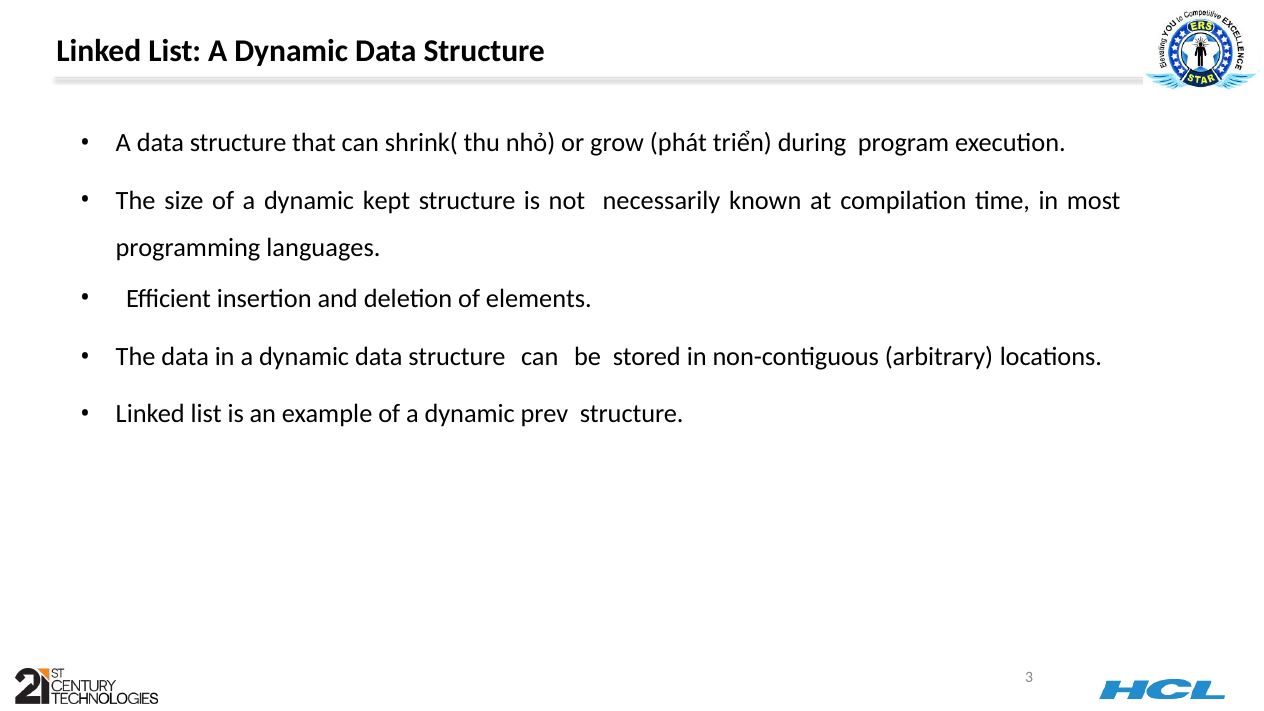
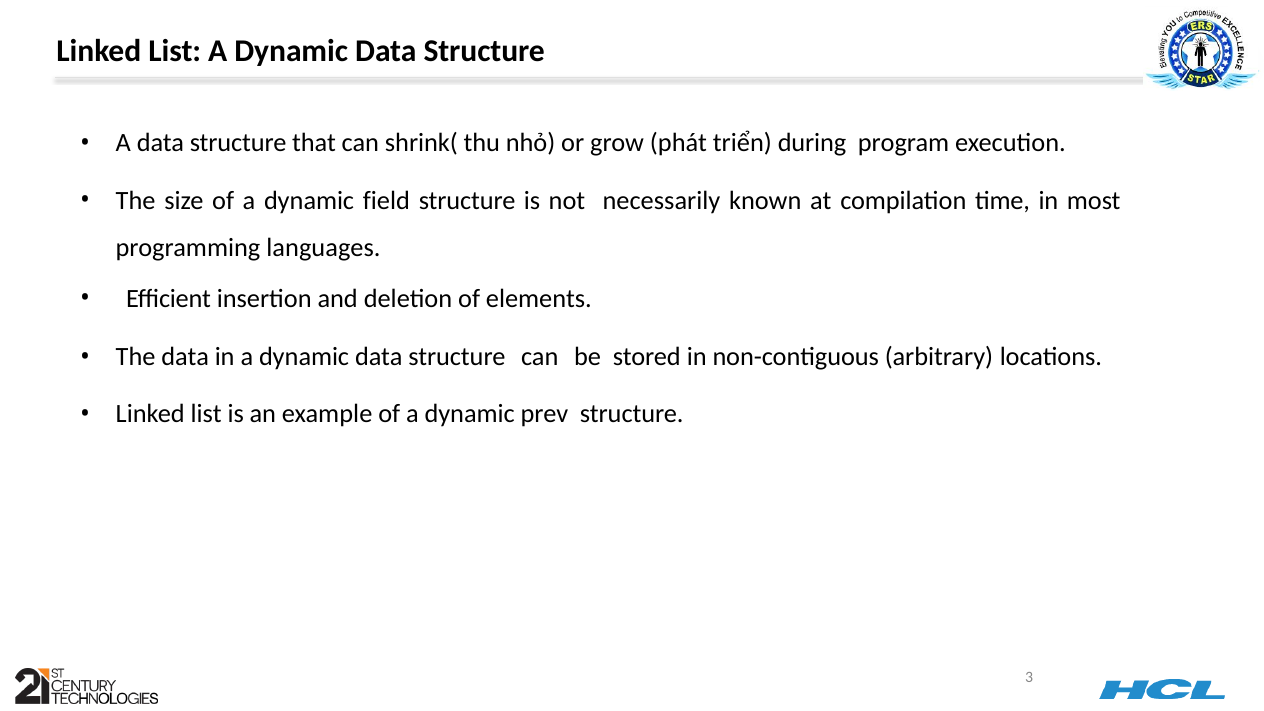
kept: kept -> field
